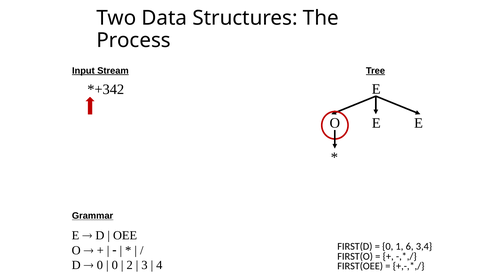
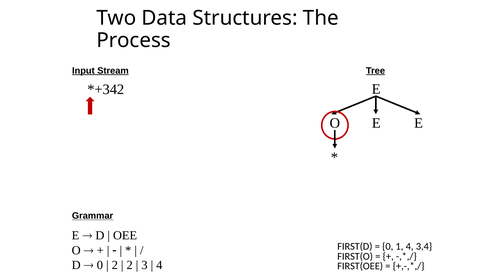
1 6: 6 -> 4
0 at (115, 266): 0 -> 2
